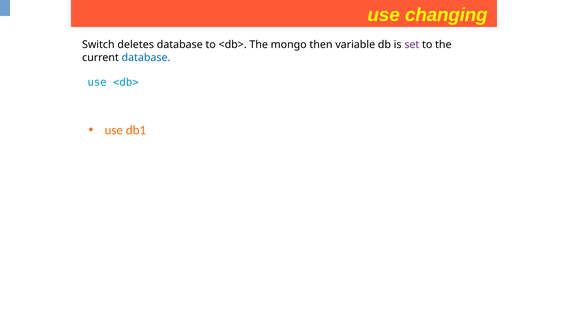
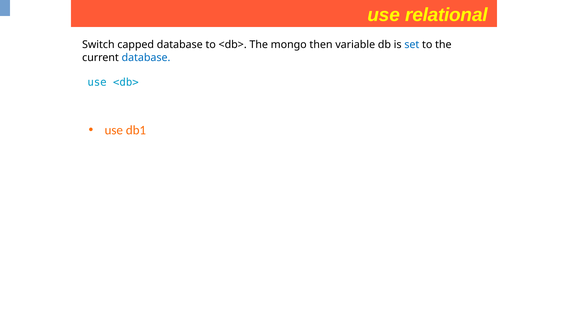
changing: changing -> relational
deletes: deletes -> capped
set colour: purple -> blue
